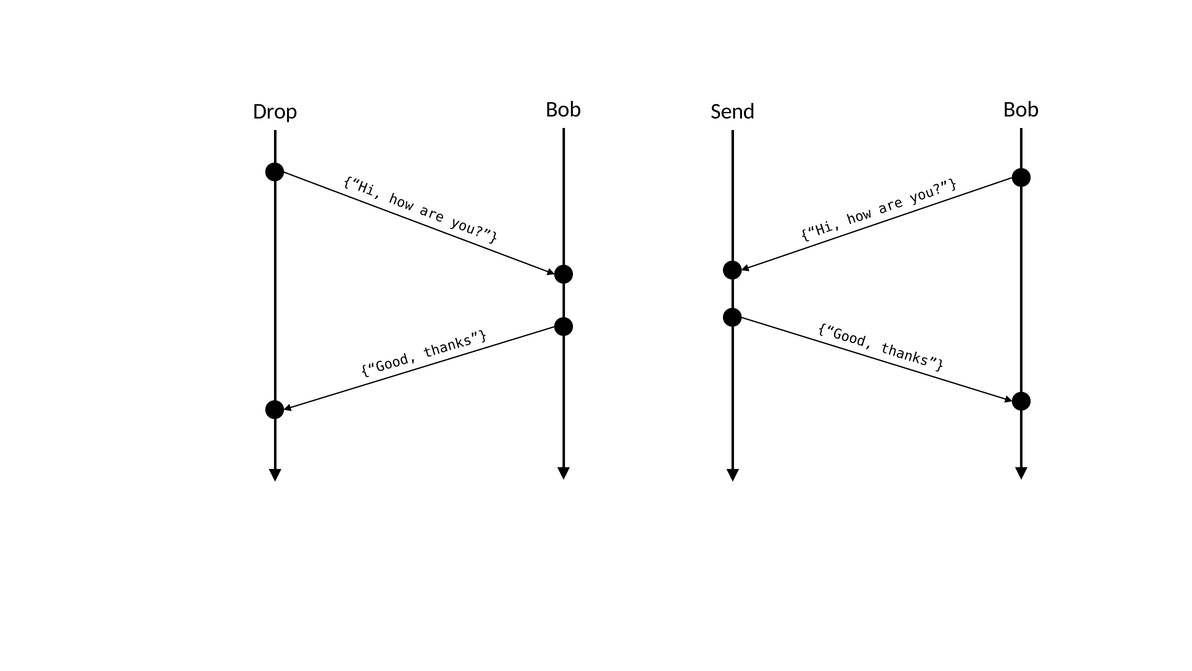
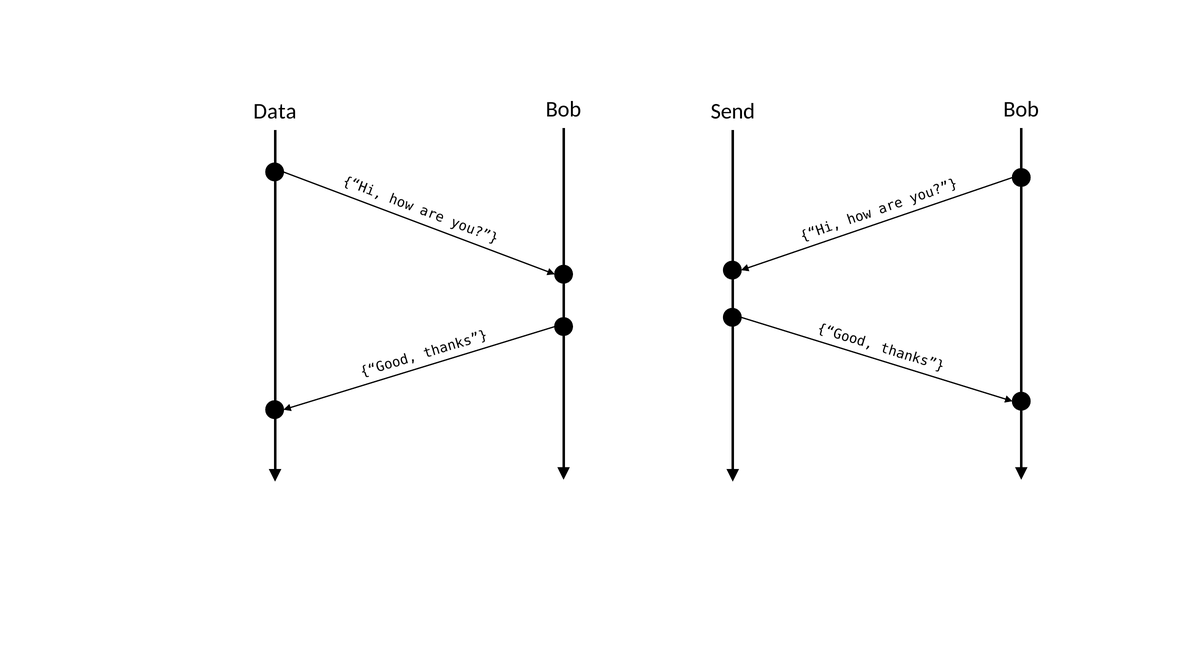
Drop: Drop -> Data
